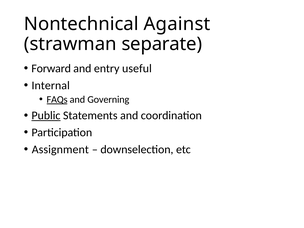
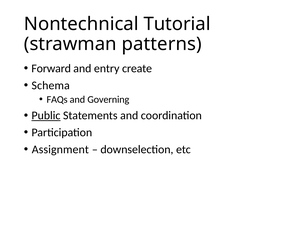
Against: Against -> Tutorial
separate: separate -> patterns
useful: useful -> create
Internal: Internal -> Schema
FAQs underline: present -> none
